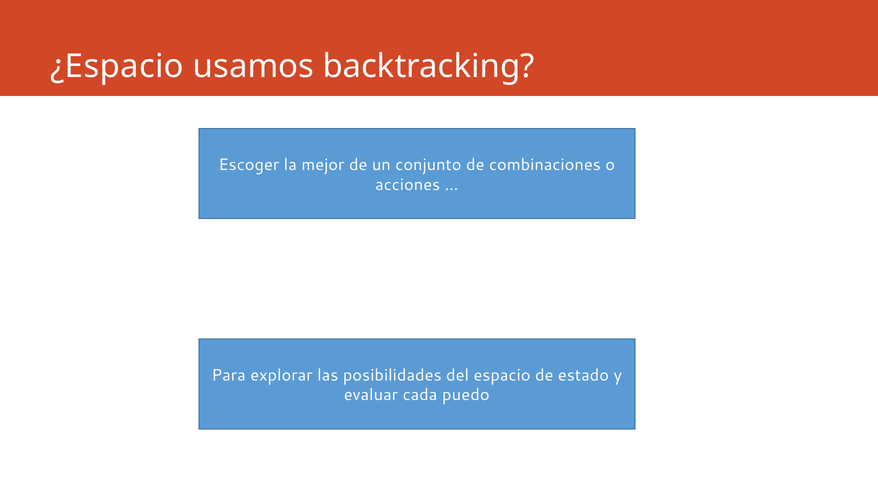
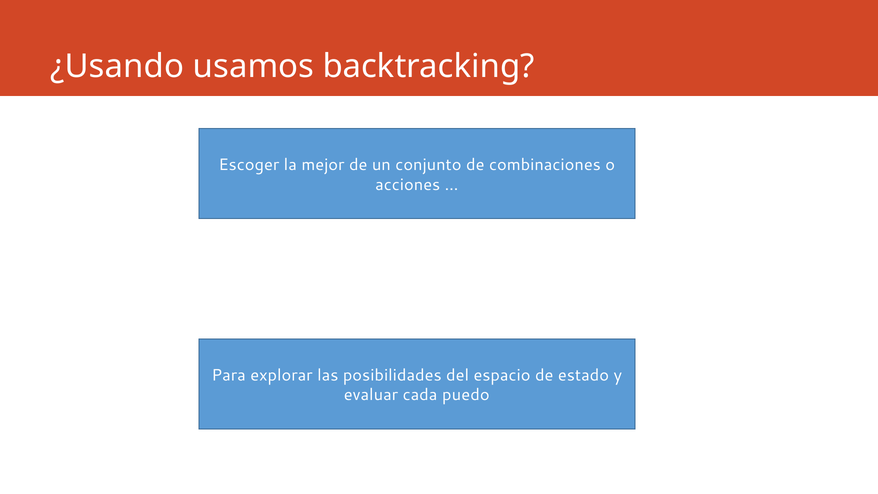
¿Espacio: ¿Espacio -> ¿Usando
